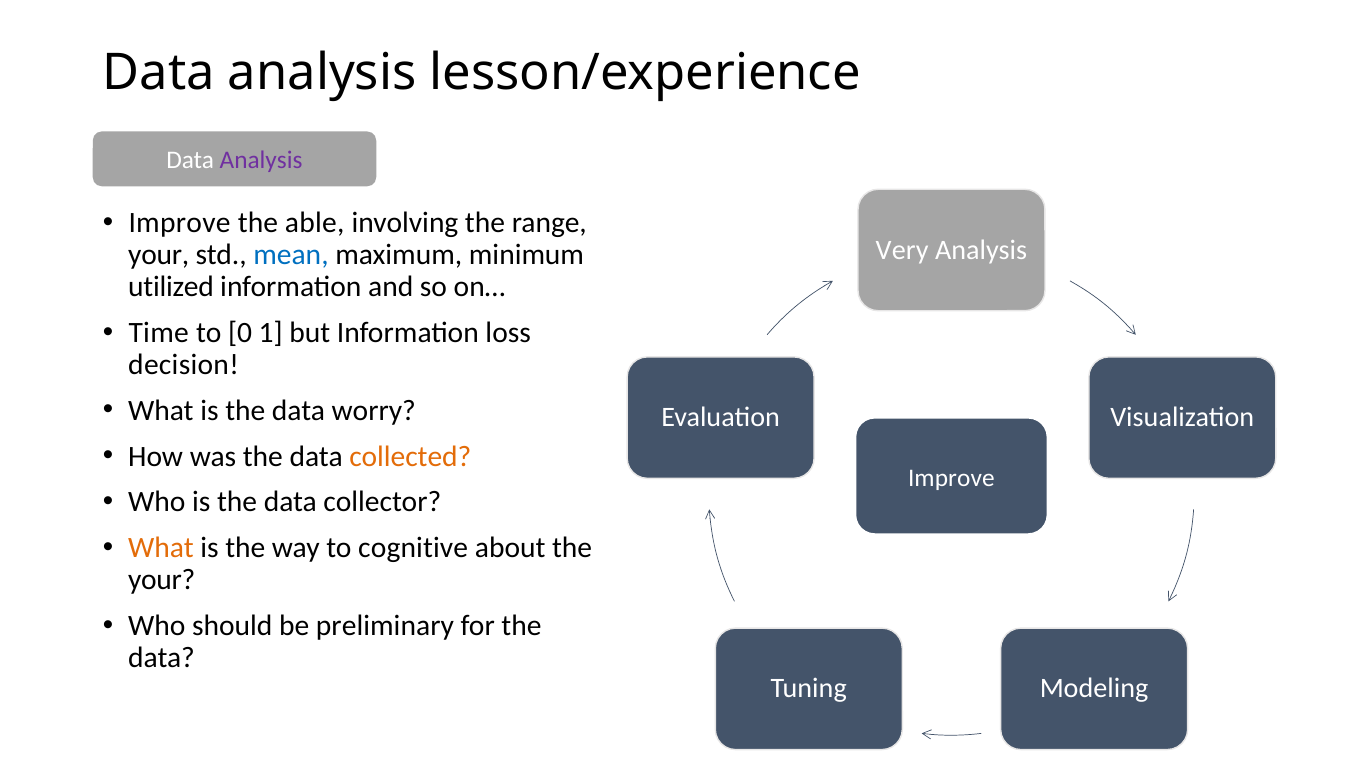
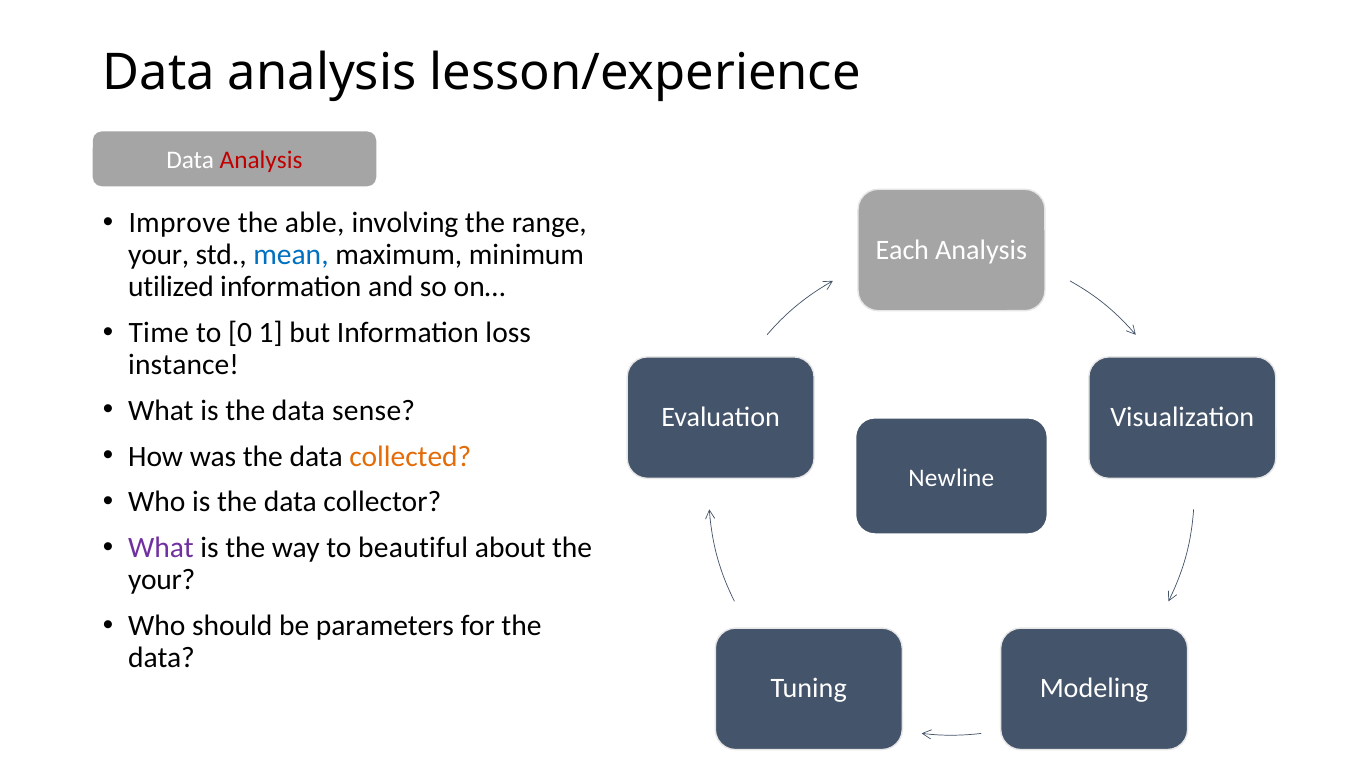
Analysis at (261, 161) colour: purple -> red
Very: Very -> Each
decision: decision -> instance
worry: worry -> sense
Improve at (951, 478): Improve -> Newline
What at (161, 548) colour: orange -> purple
cognitive: cognitive -> beautiful
preliminary: preliminary -> parameters
